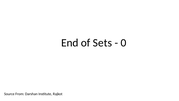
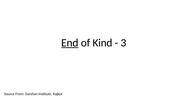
End underline: none -> present
Sets: Sets -> Kind
0: 0 -> 3
